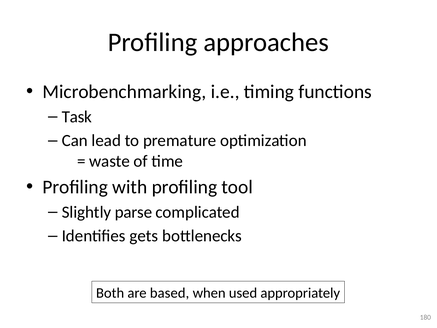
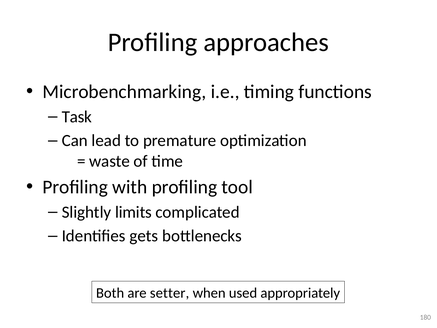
parse: parse -> limits
based: based -> setter
